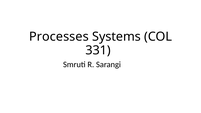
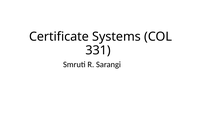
Processes: Processes -> Certificate
